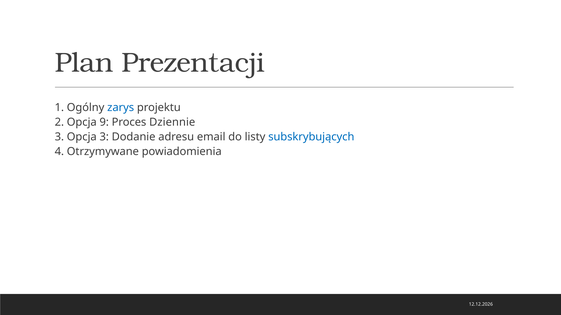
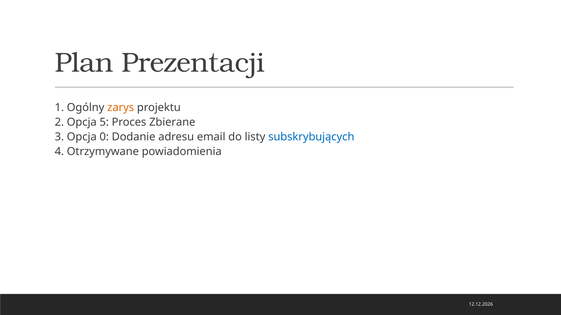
zarys colour: blue -> orange
9: 9 -> 5
Dziennie: Dziennie -> Zbierane
Opcja 3: 3 -> 0
